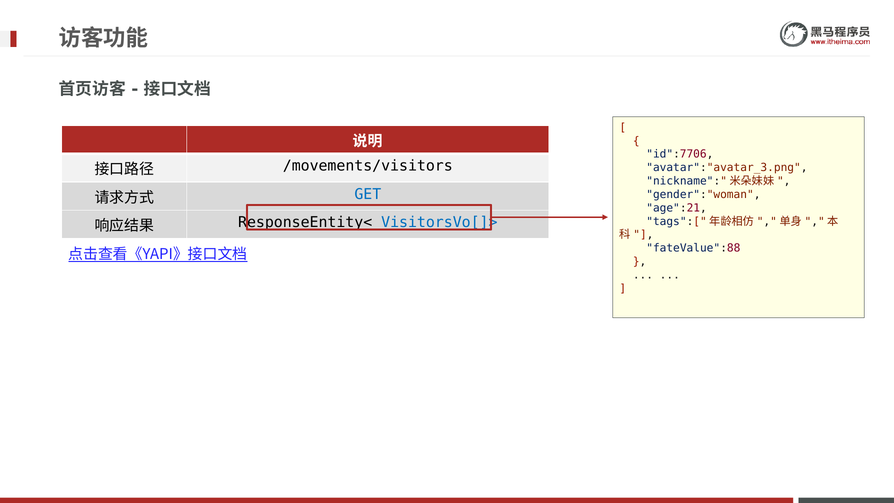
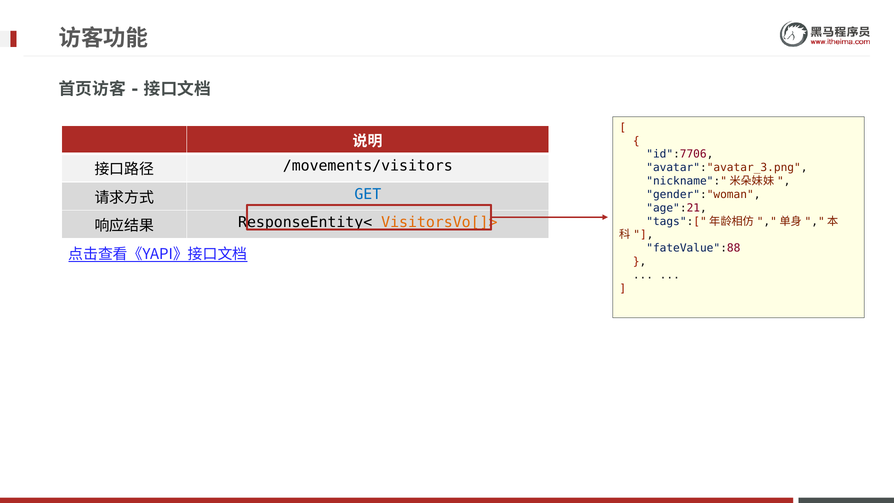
VisitorsVo[]> colour: blue -> orange
